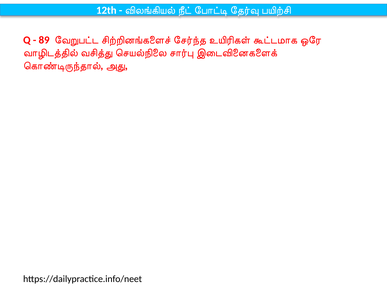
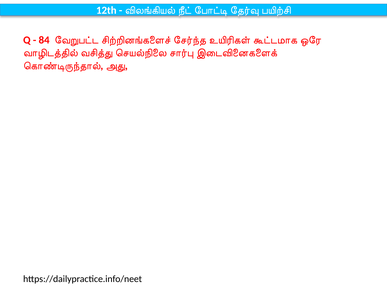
89: 89 -> 84
